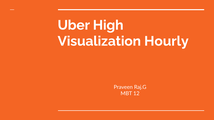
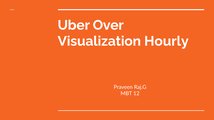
High: High -> Over
